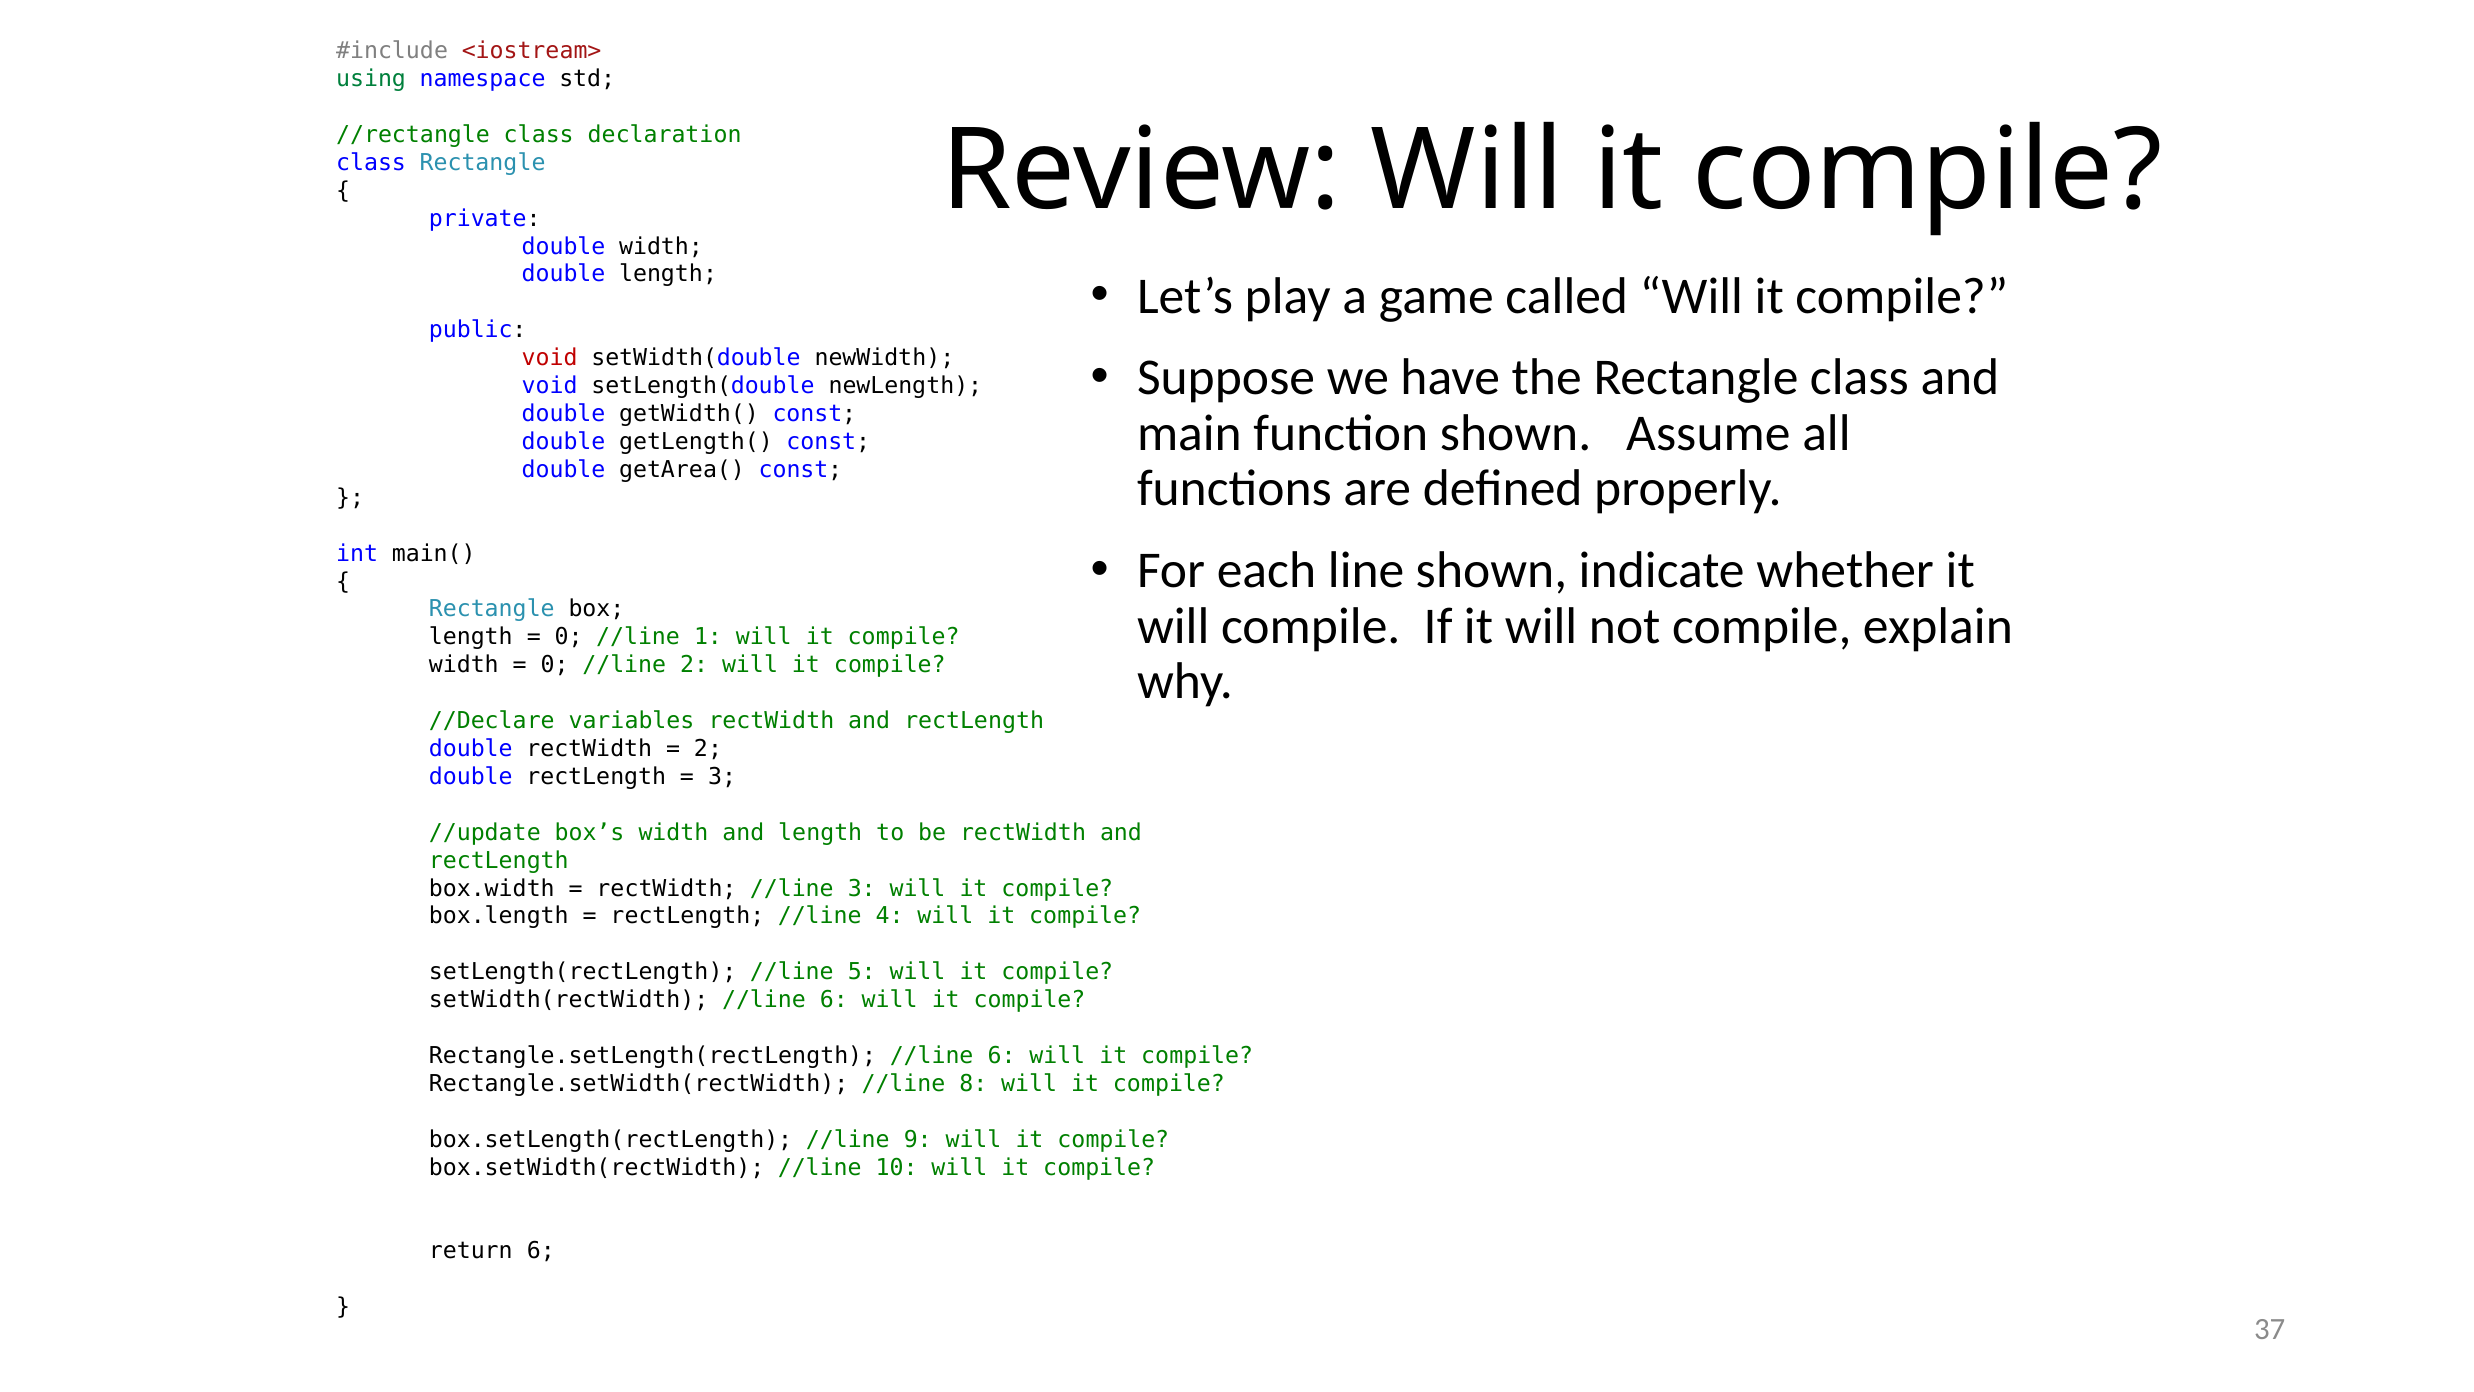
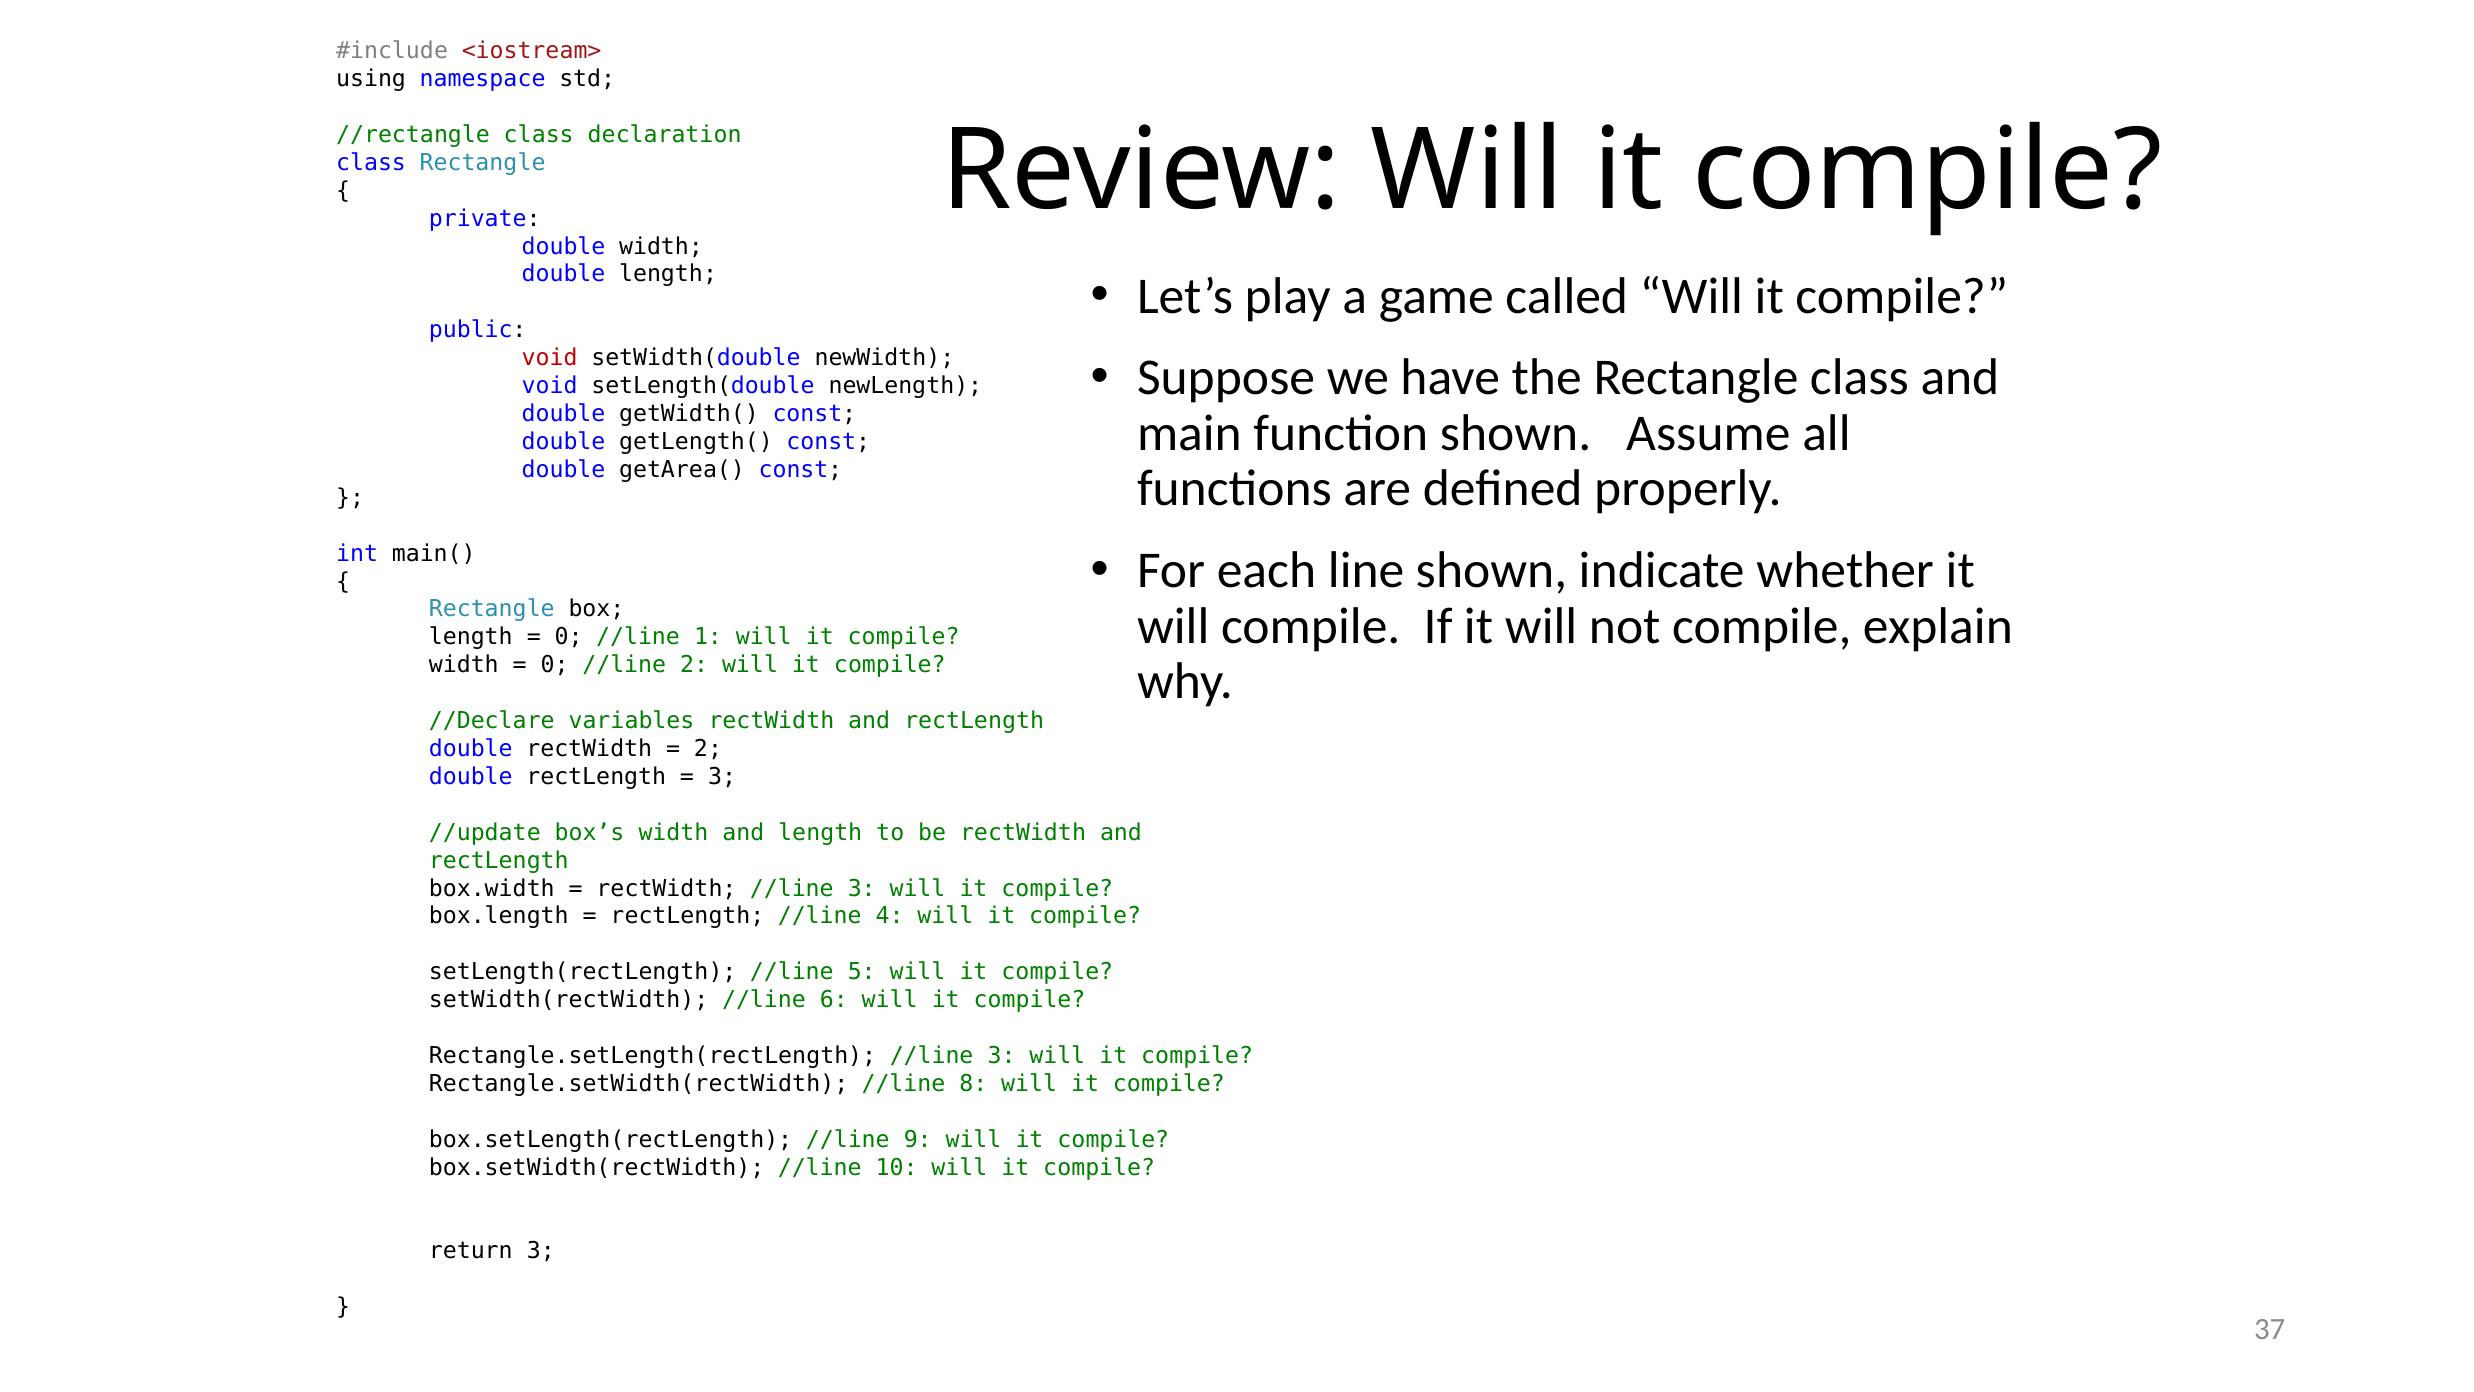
using colour: green -> black
Rectangle.setLength(rectLength //line 6: 6 -> 3
return 6: 6 -> 3
